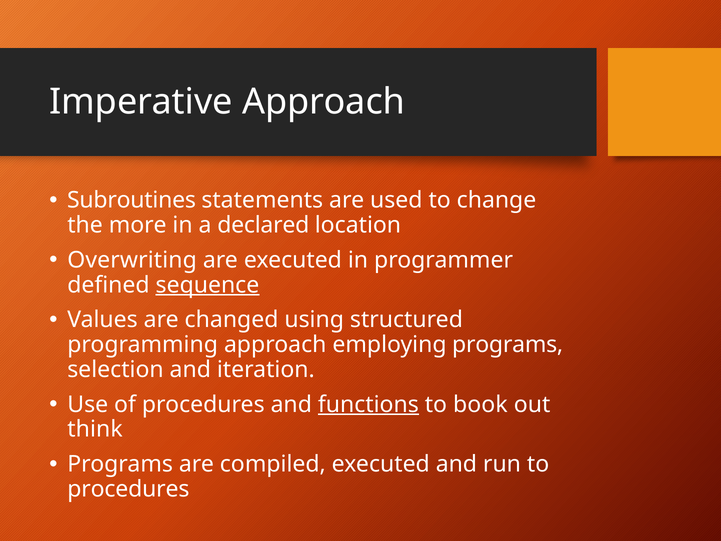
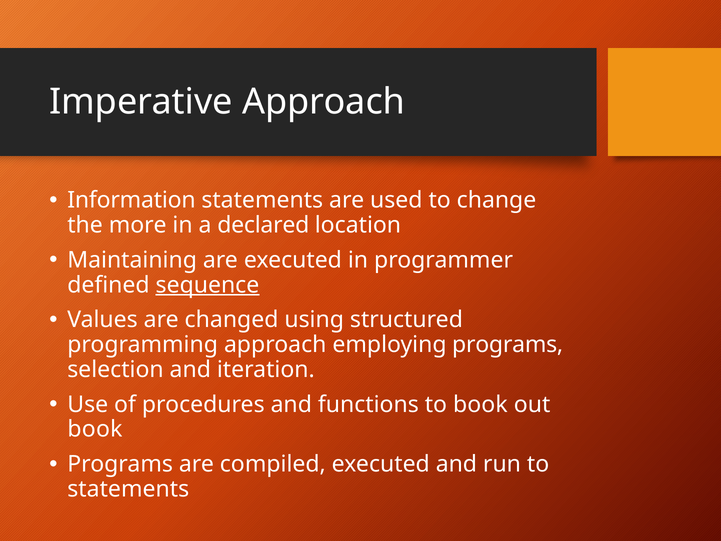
Subroutines: Subroutines -> Information
Overwriting: Overwriting -> Maintaining
functions underline: present -> none
think at (95, 429): think -> book
procedures at (128, 489): procedures -> statements
